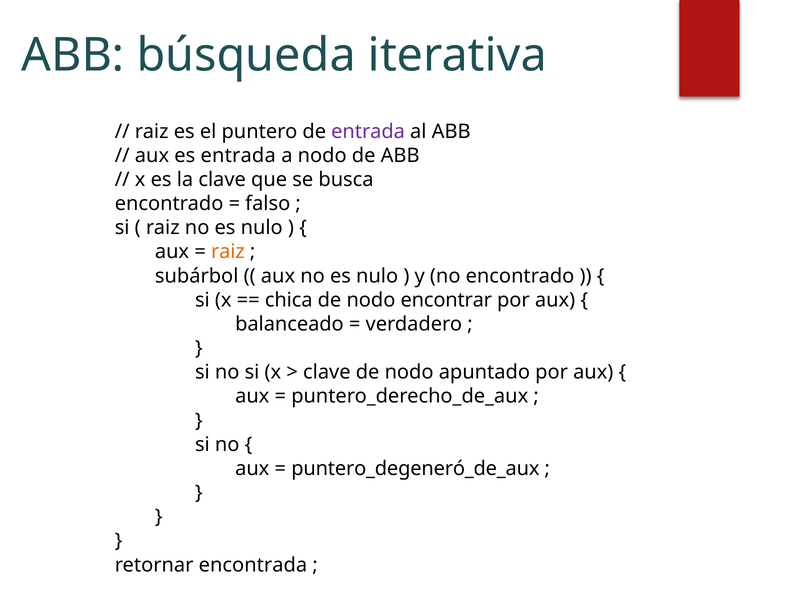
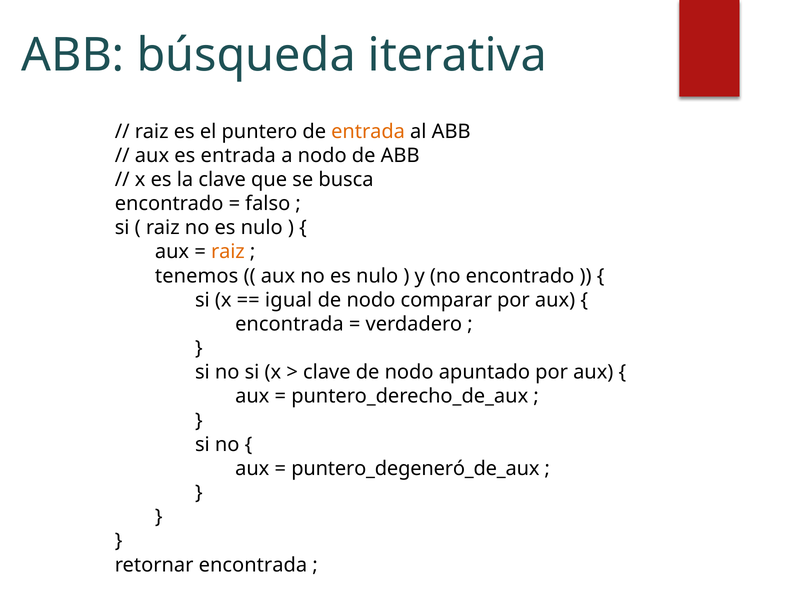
entrada at (368, 131) colour: purple -> orange
subárbol: subárbol -> tenemos
chica: chica -> igual
encontrar: encontrar -> comparar
balanceado at (289, 324): balanceado -> encontrada
